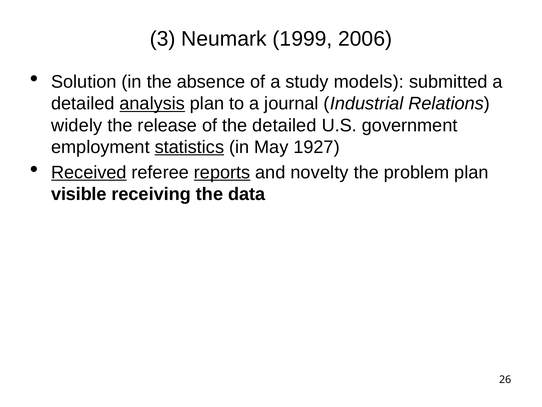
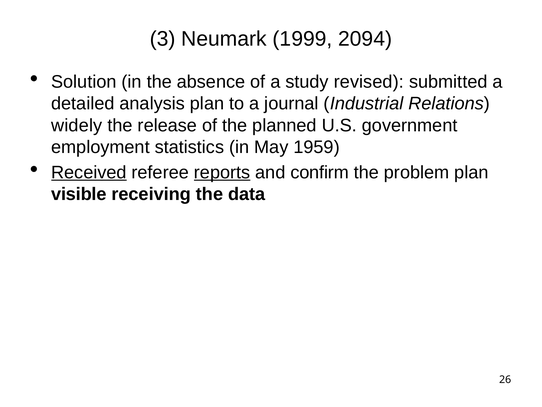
2006: 2006 -> 2094
models: models -> revised
analysis underline: present -> none
the detailed: detailed -> planned
statistics underline: present -> none
1927: 1927 -> 1959
novelty: novelty -> confirm
